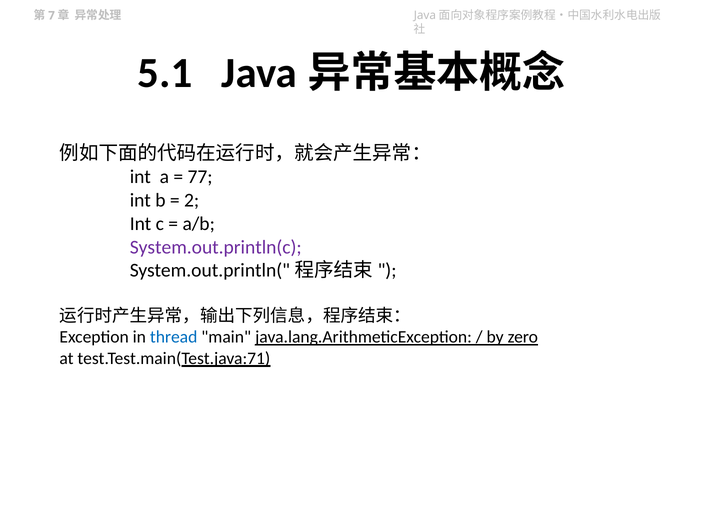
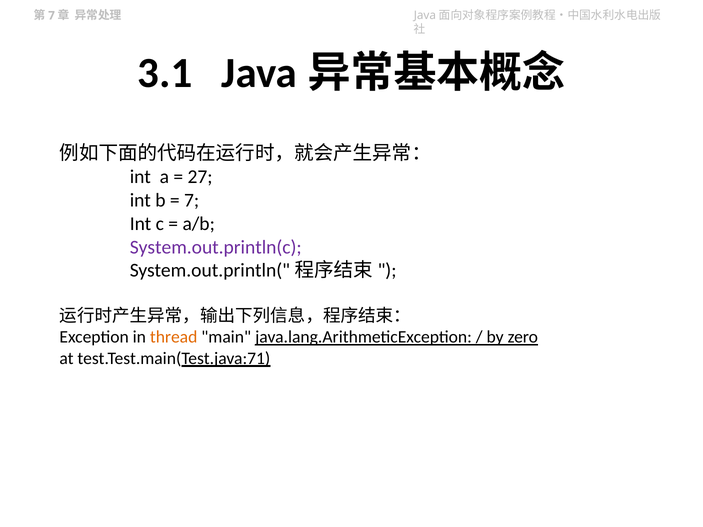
5.1: 5.1 -> 3.1
77: 77 -> 27
2 at (192, 200): 2 -> 7
thread colour: blue -> orange
